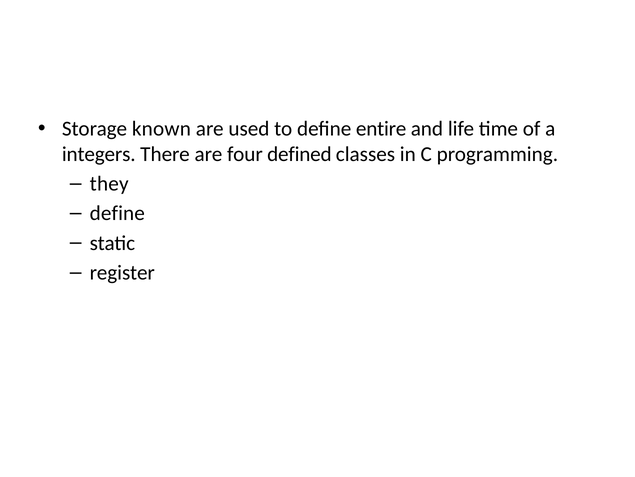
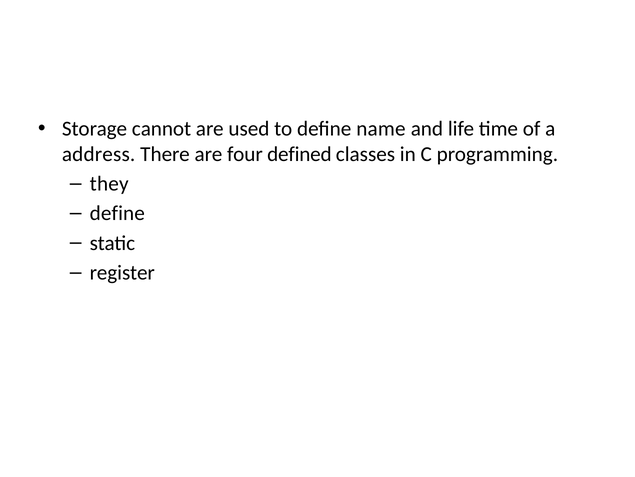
known: known -> cannot
entire: entire -> name
integers: integers -> address
